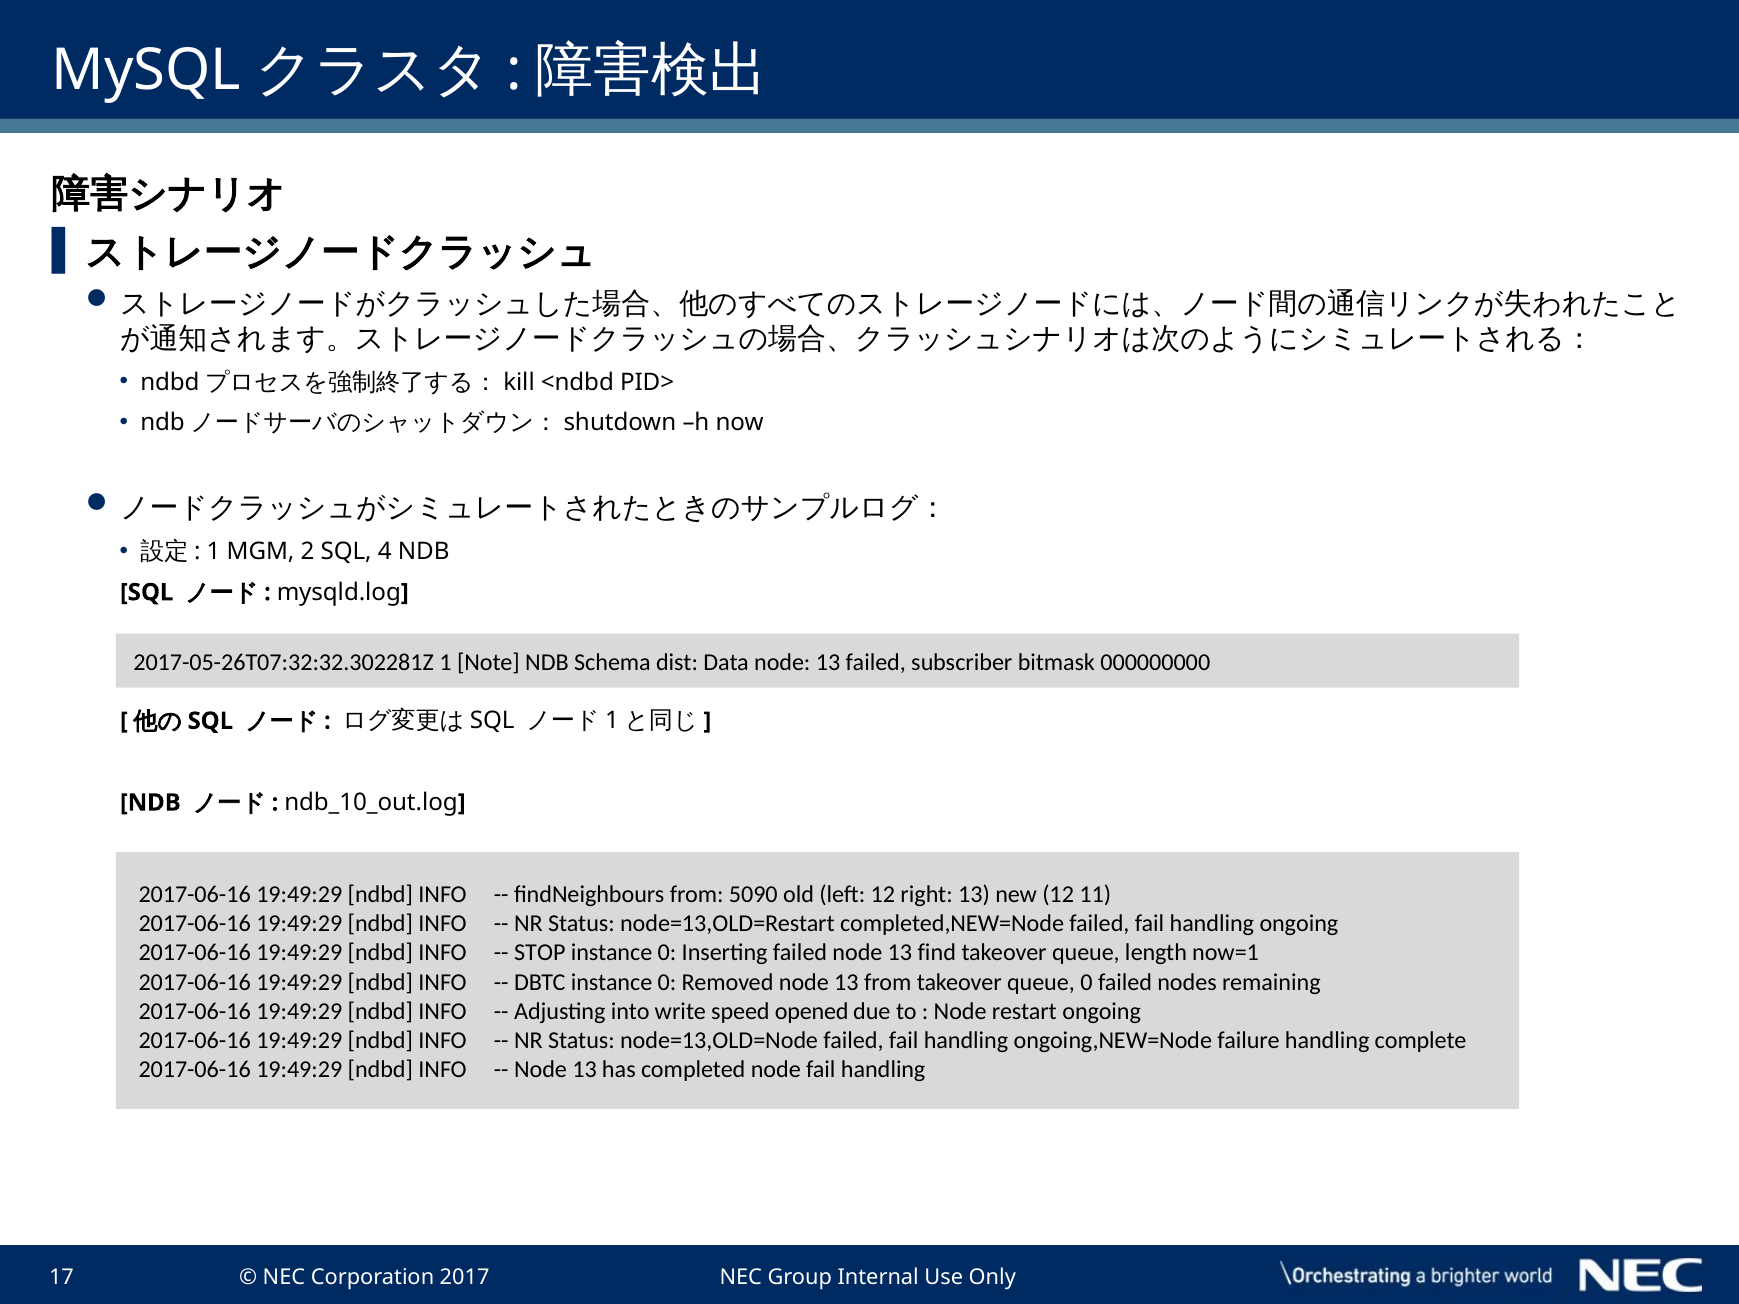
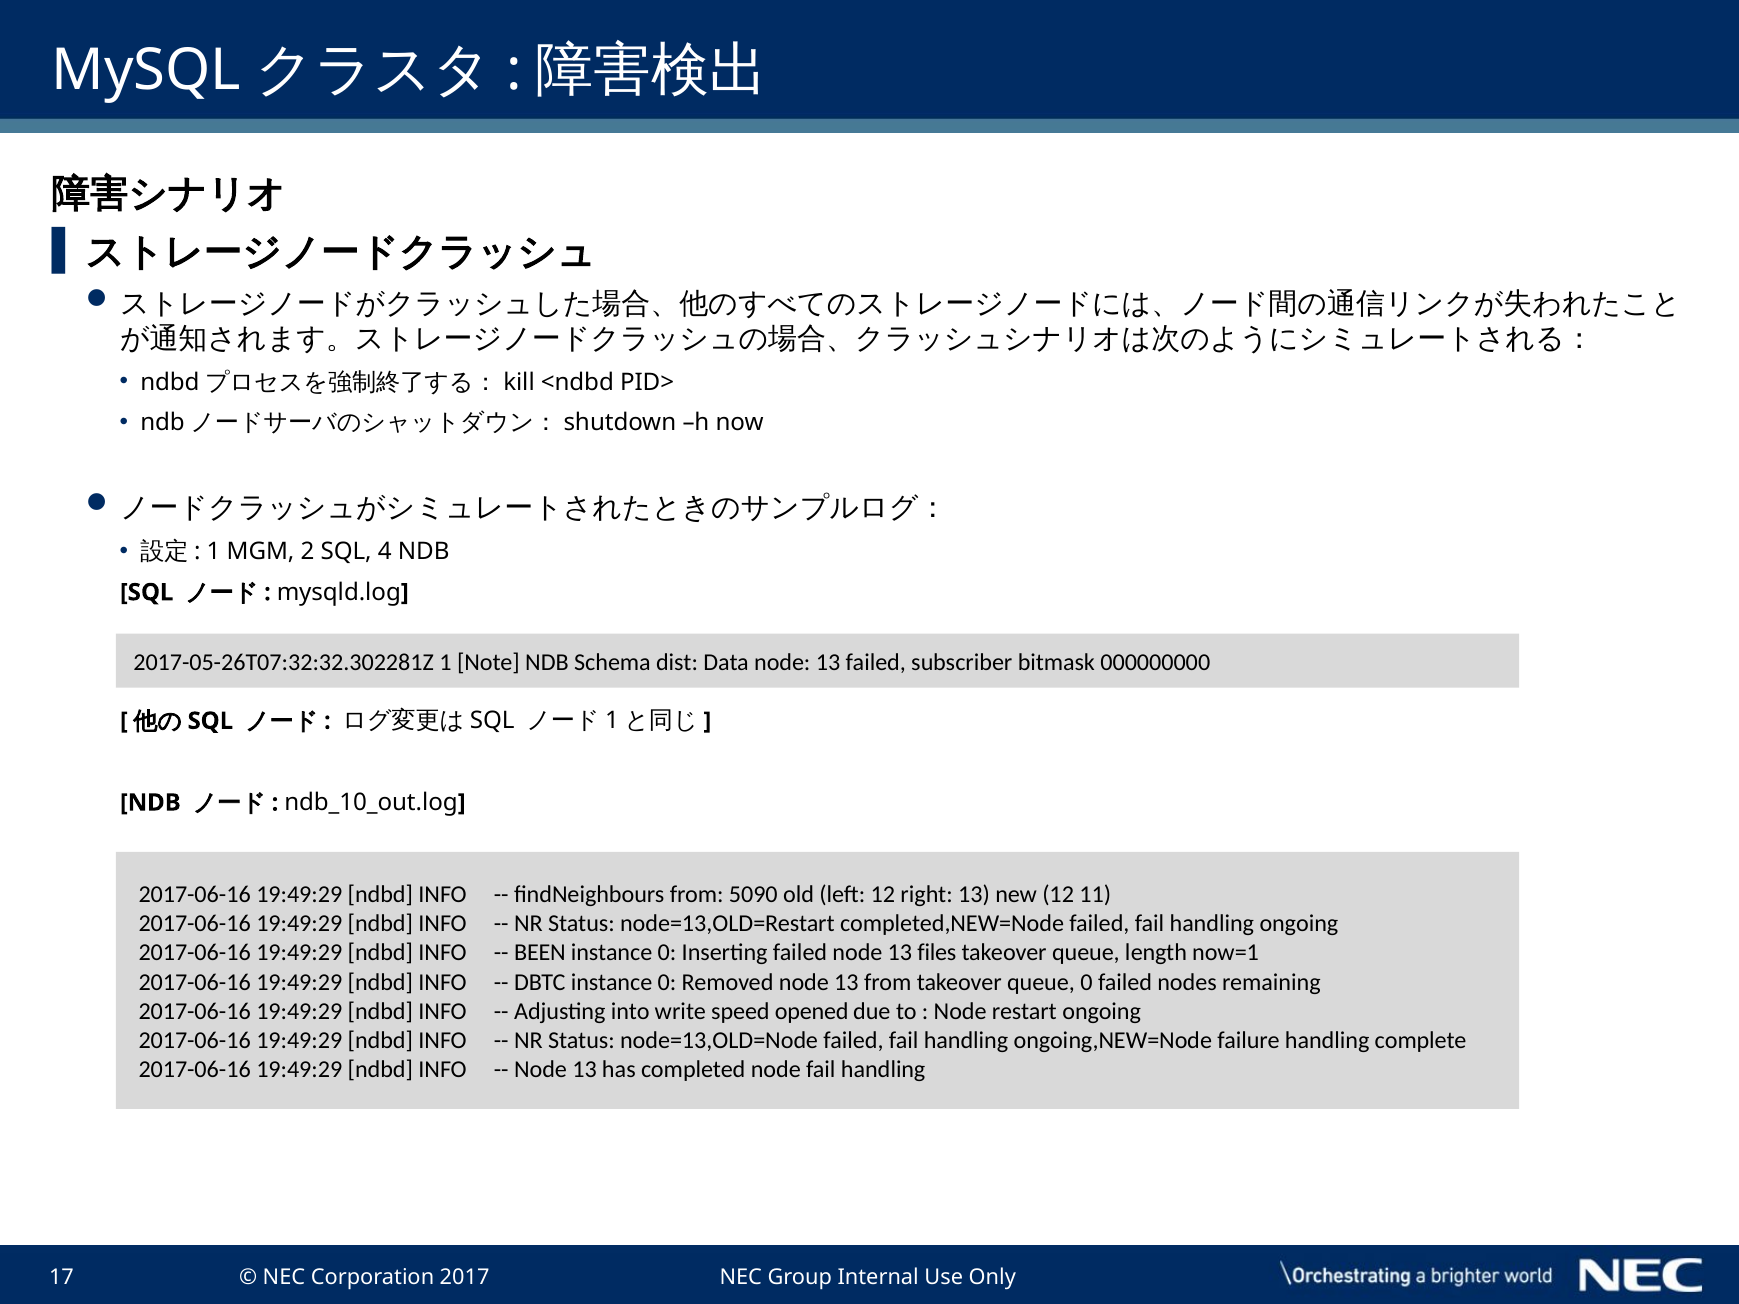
STOP: STOP -> BEEN
find: find -> files
